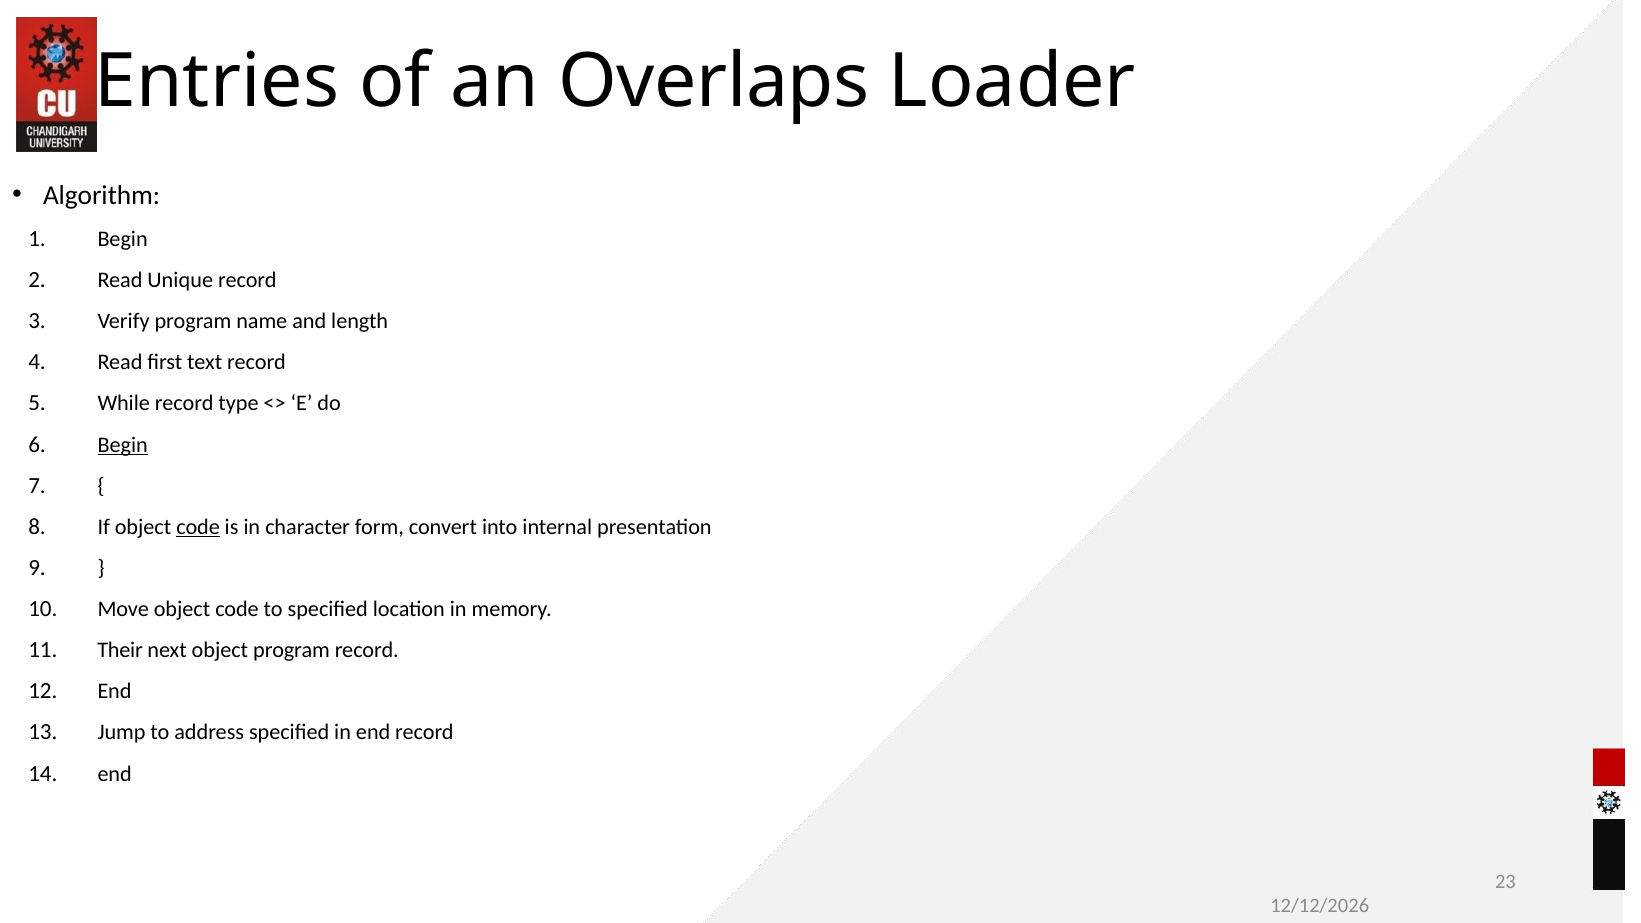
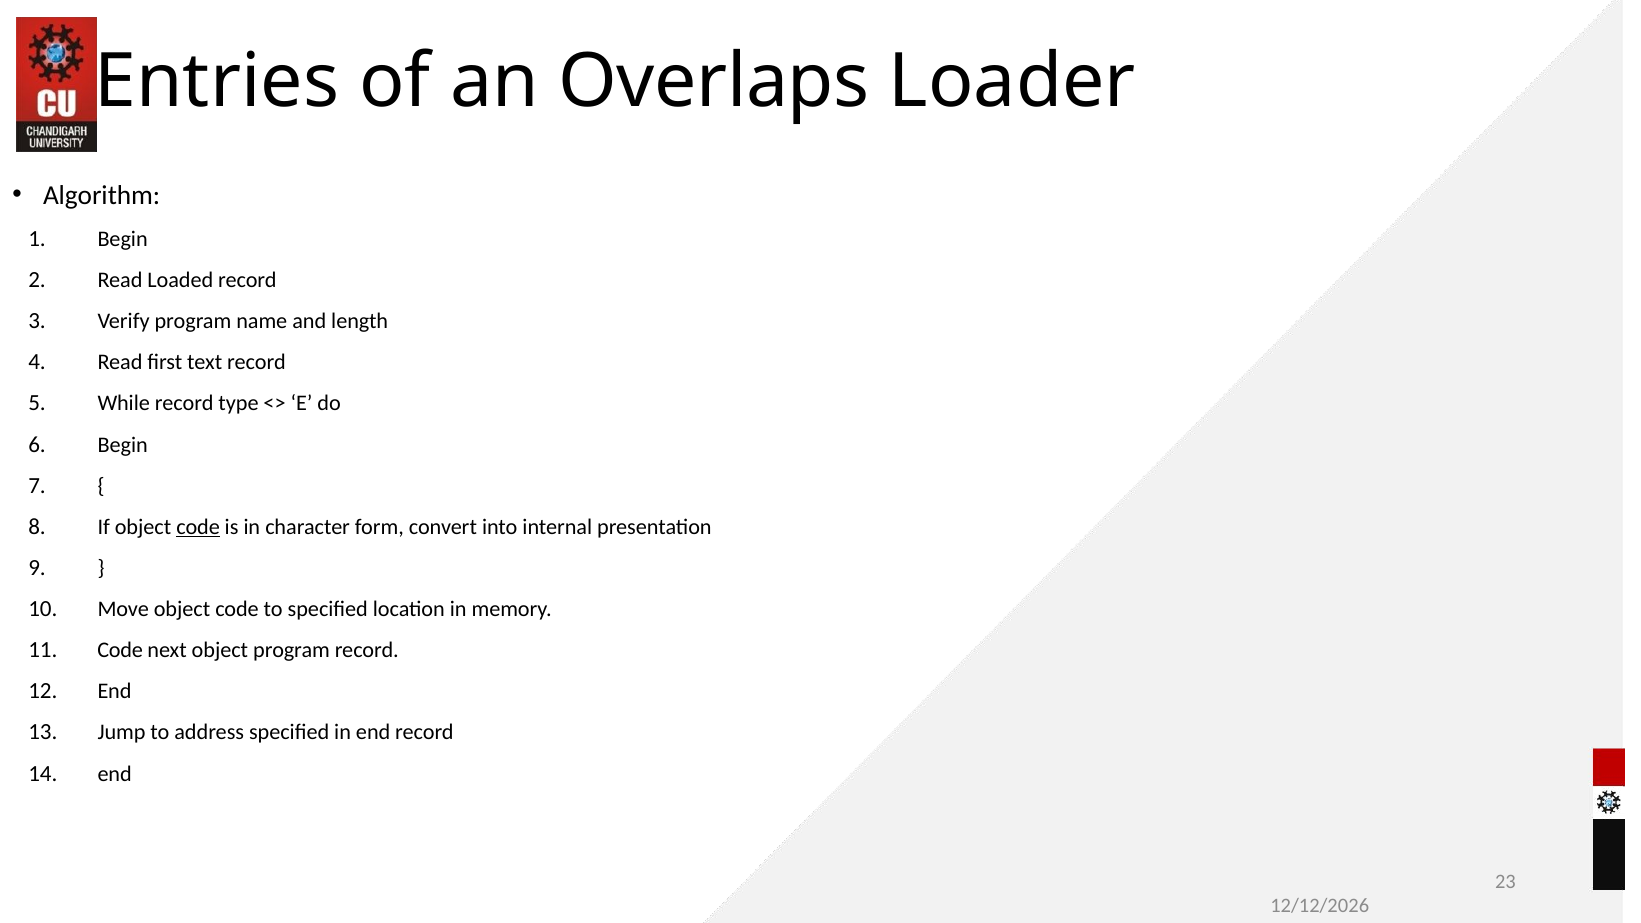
Unique: Unique -> Loaded
Begin at (123, 445) underline: present -> none
Their at (120, 650): Their -> Code
